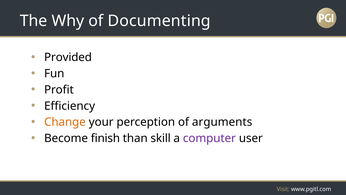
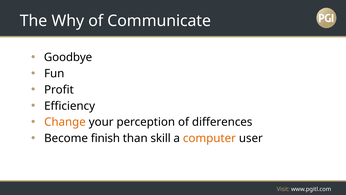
Documenting: Documenting -> Communicate
Provided: Provided -> Goodbye
arguments: arguments -> differences
computer colour: purple -> orange
